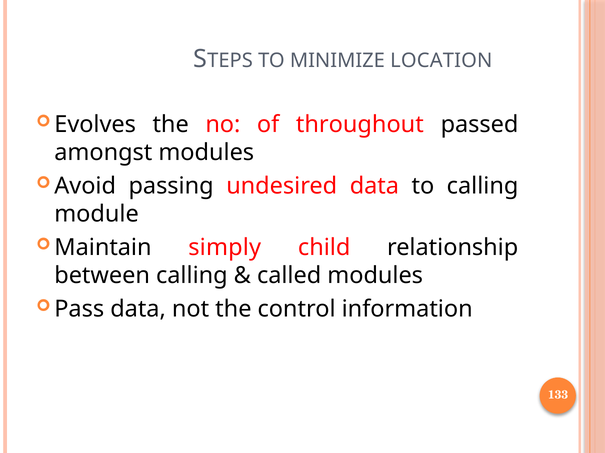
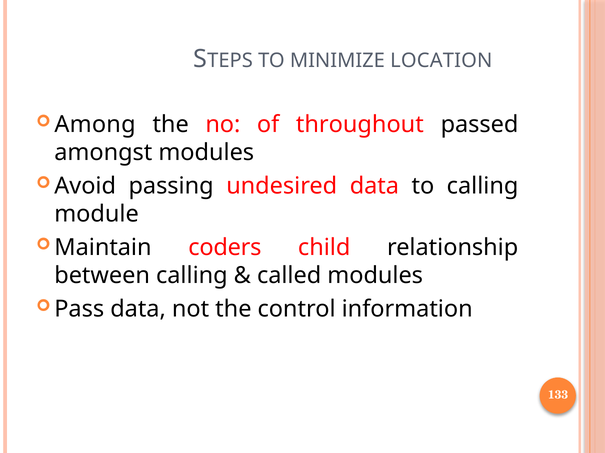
Evolves: Evolves -> Among
simply: simply -> coders
